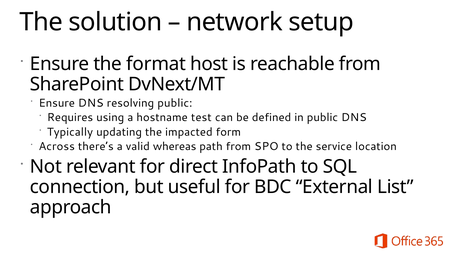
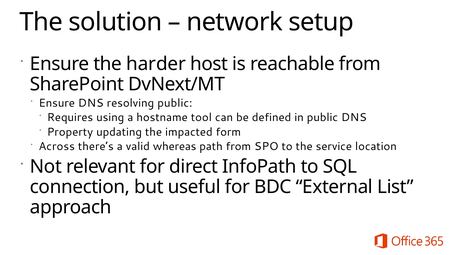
format: format -> harder
test: test -> tool
Typically: Typically -> Property
